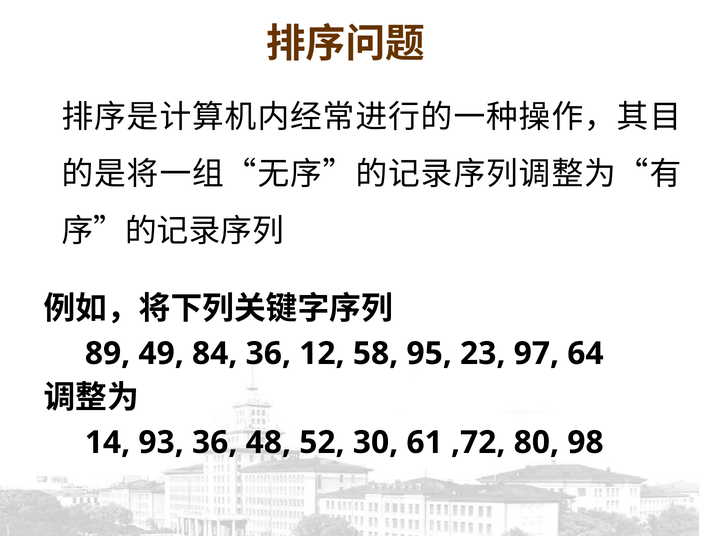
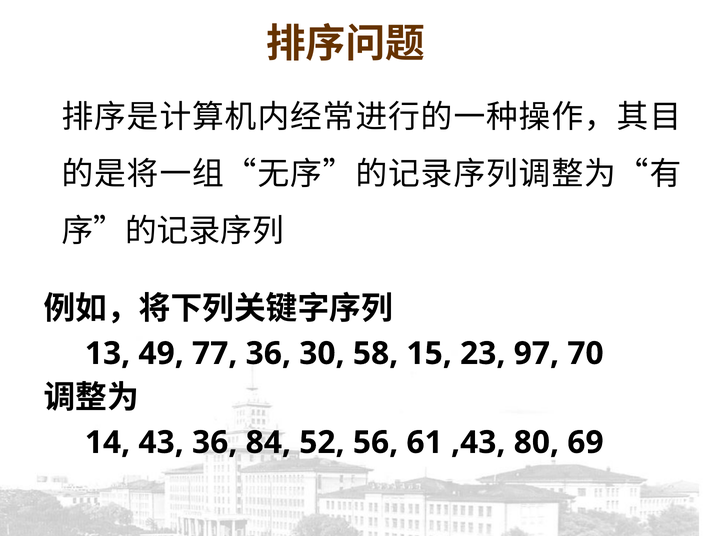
89: 89 -> 13
84: 84 -> 77
12: 12 -> 30
95: 95 -> 15
64: 64 -> 70
93: 93 -> 43
48: 48 -> 84
30: 30 -> 56
,72: ,72 -> ,43
98: 98 -> 69
